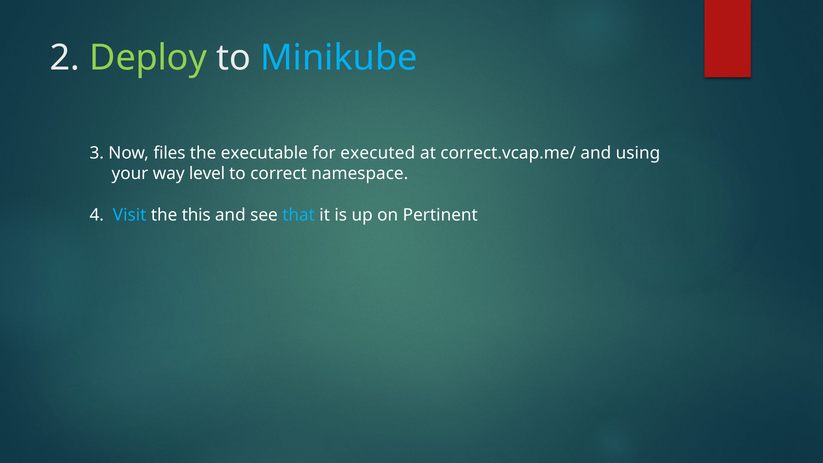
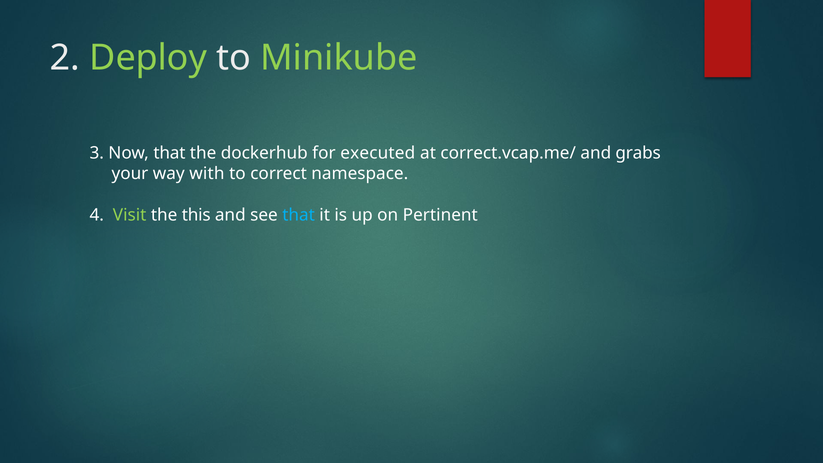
Minikube colour: light blue -> light green
Now files: files -> that
executable: executable -> dockerhub
using: using -> grabs
level: level -> with
Visit colour: light blue -> light green
